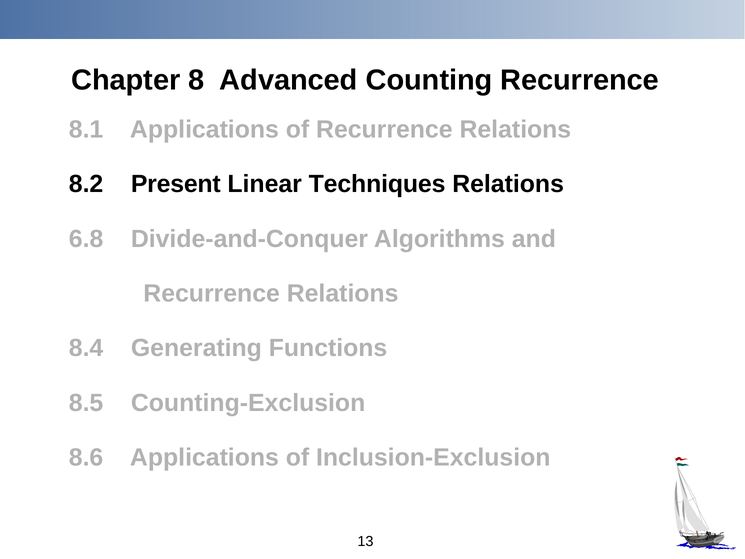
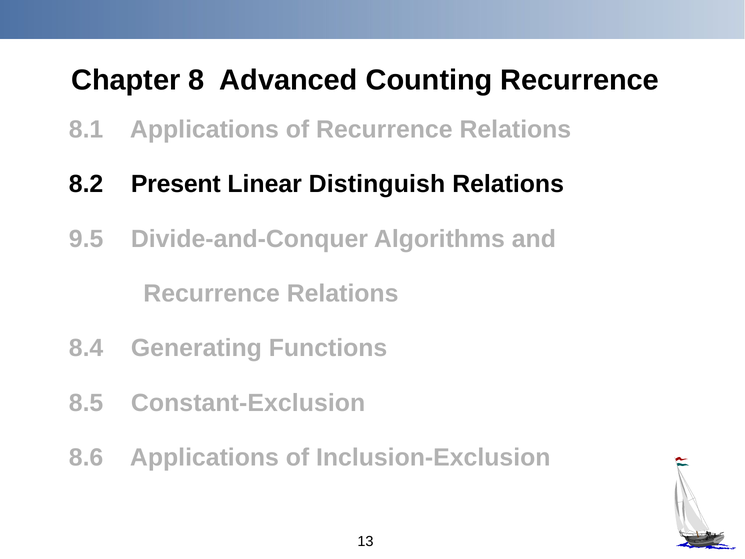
Techniques: Techniques -> Distinguish
6.8: 6.8 -> 9.5
Counting-Exclusion: Counting-Exclusion -> Constant-Exclusion
